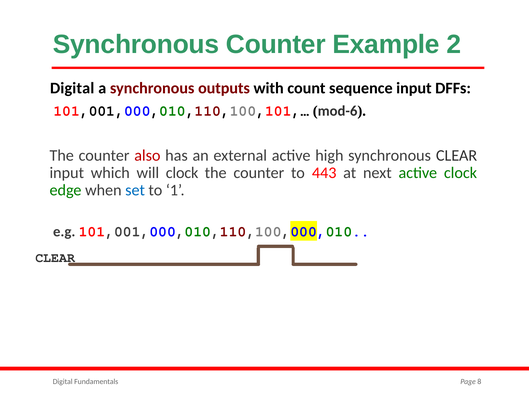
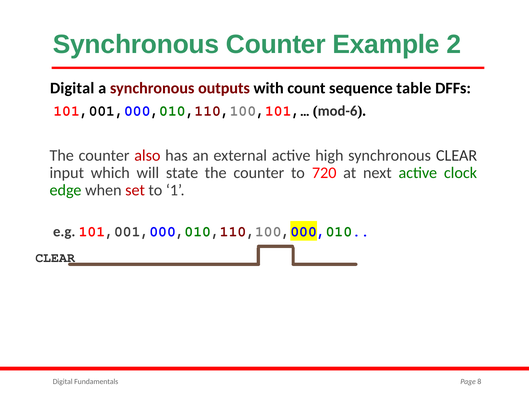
sequence input: input -> table
will clock: clock -> state
443: 443 -> 720
set colour: blue -> red
